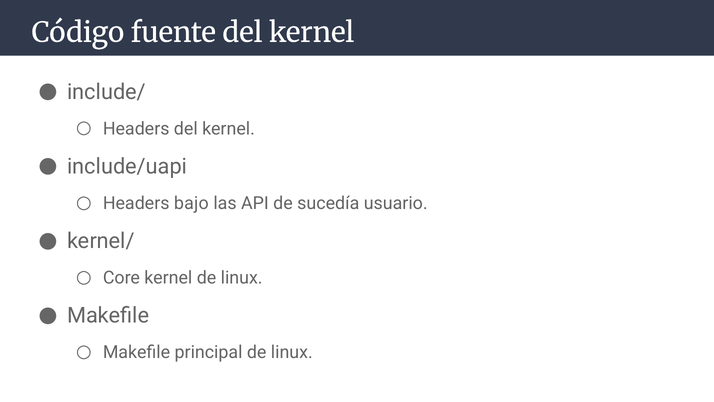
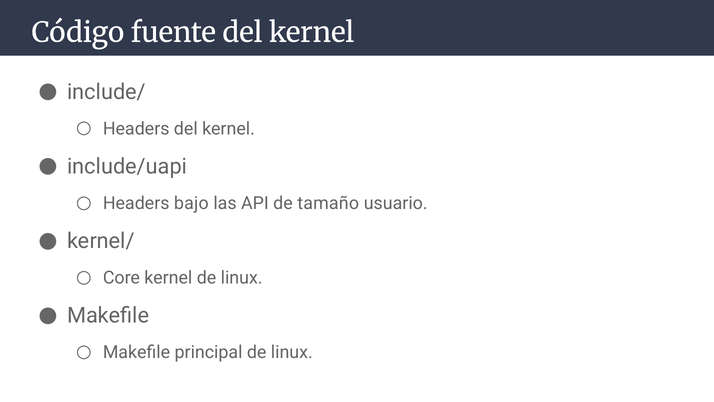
sucedía: sucedía -> tamaño
